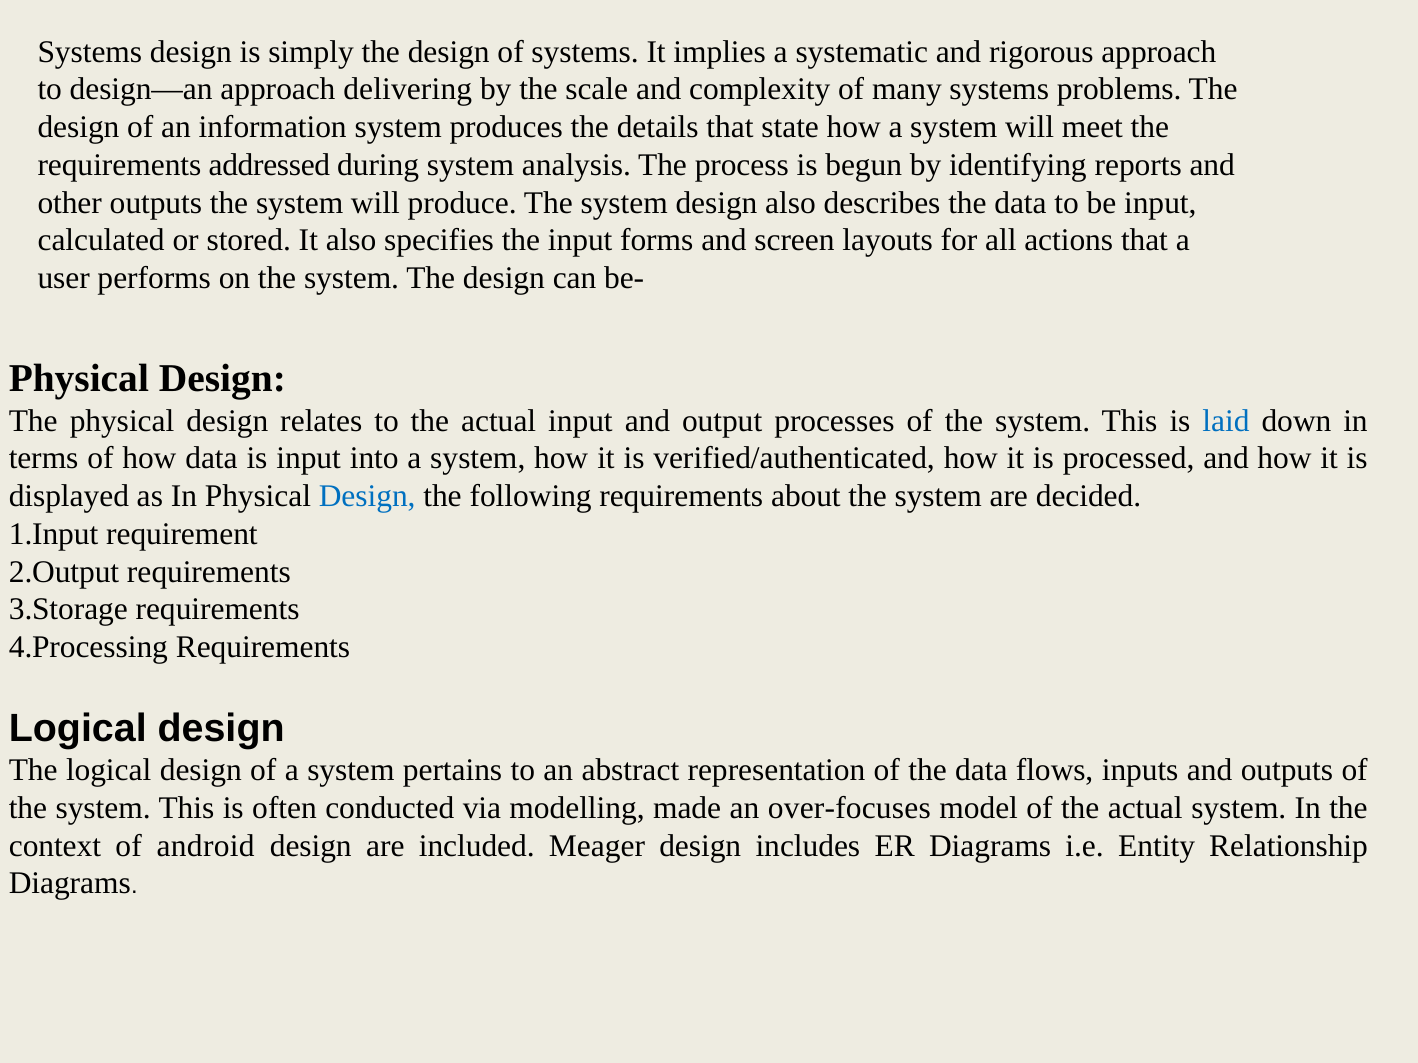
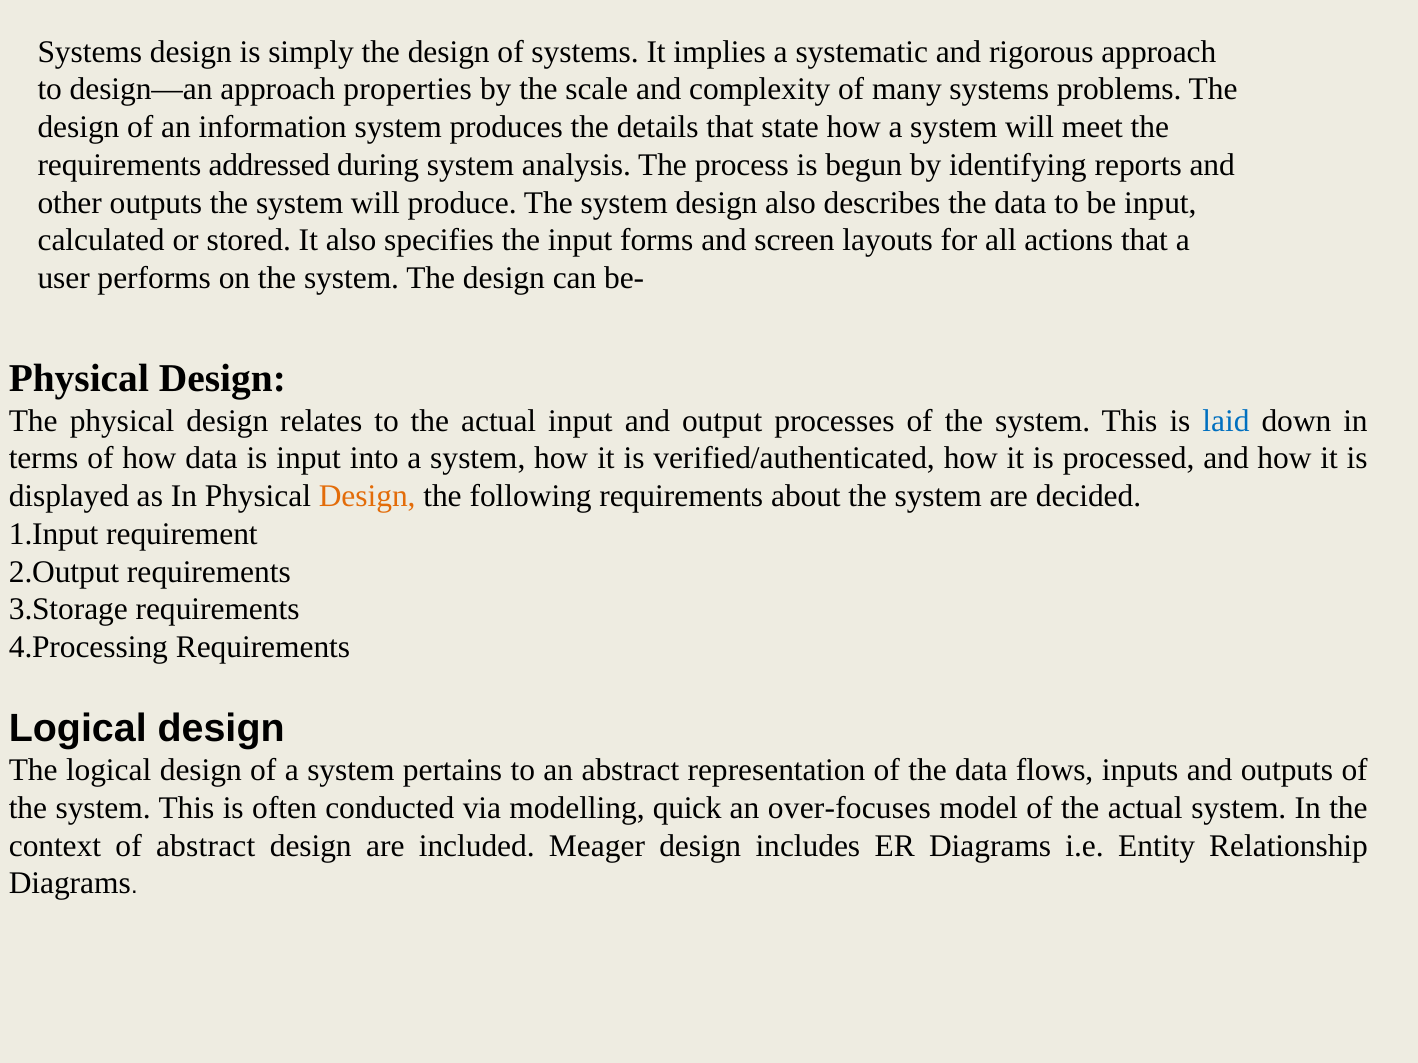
delivering: delivering -> properties
Design at (367, 497) colour: blue -> orange
made: made -> quick
of android: android -> abstract
